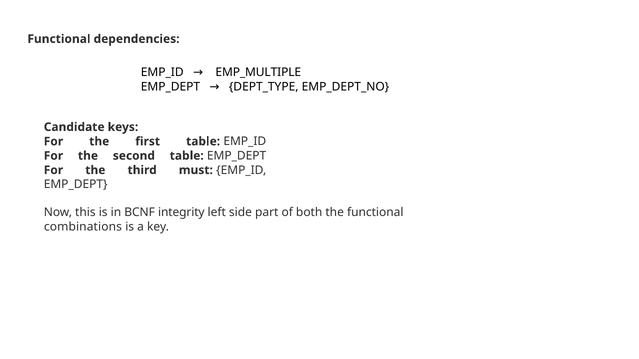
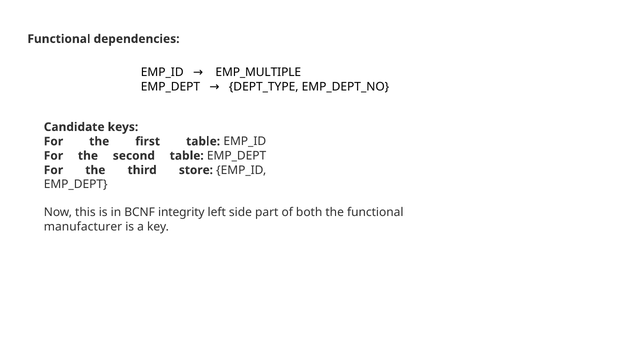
must: must -> store
combinations: combinations -> manufacturer
